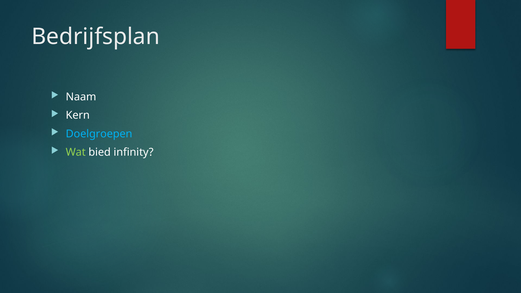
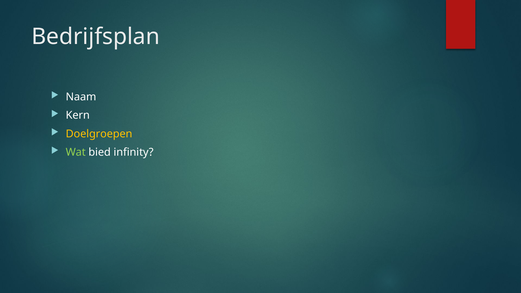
Doelgroepen colour: light blue -> yellow
